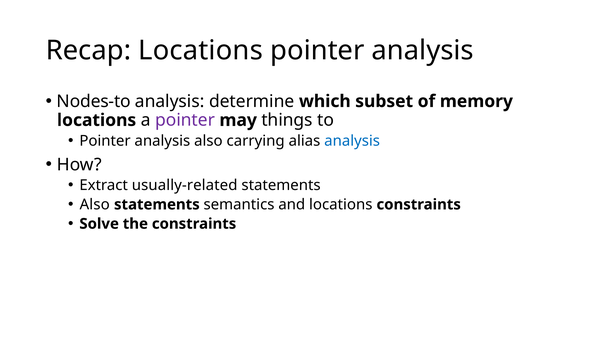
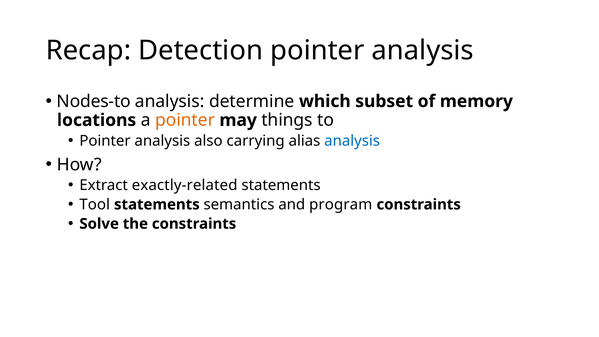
Recap Locations: Locations -> Detection
pointer at (185, 120) colour: purple -> orange
usually-related: usually-related -> exactly-related
Also at (95, 204): Also -> Tool
and locations: locations -> program
